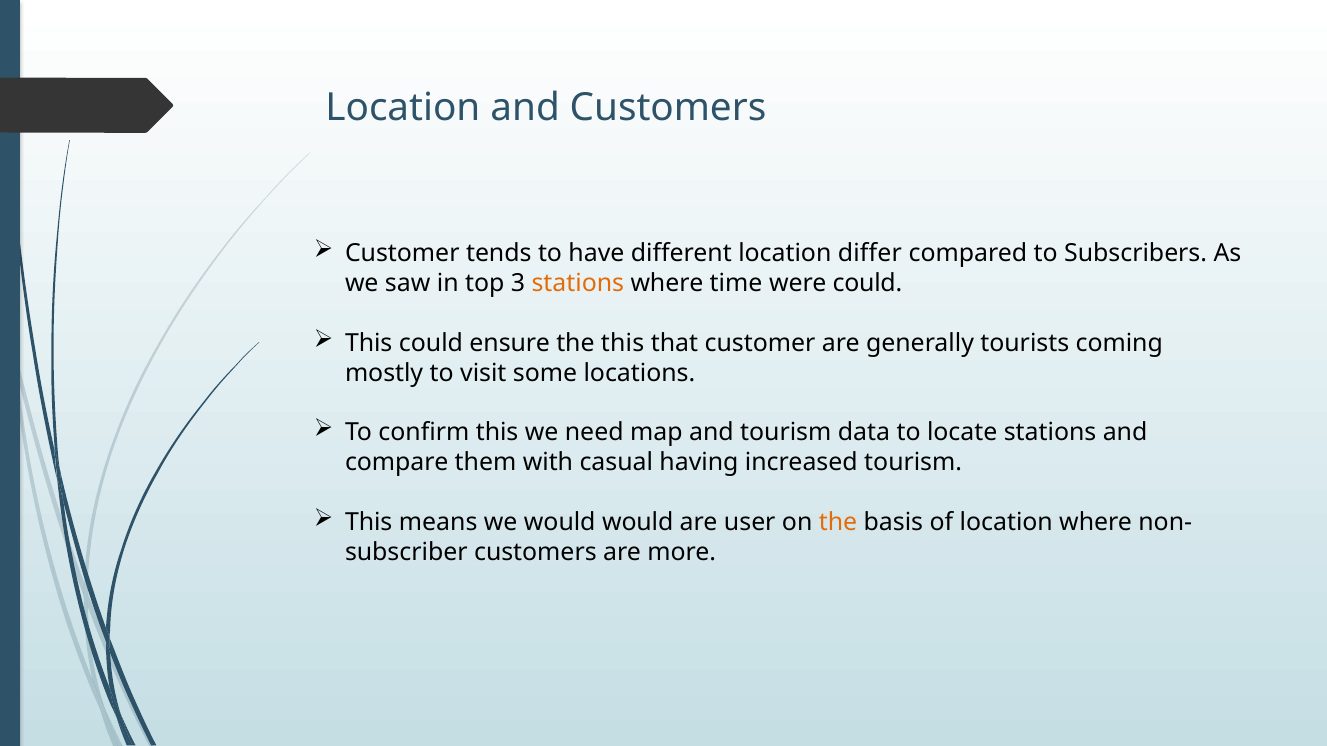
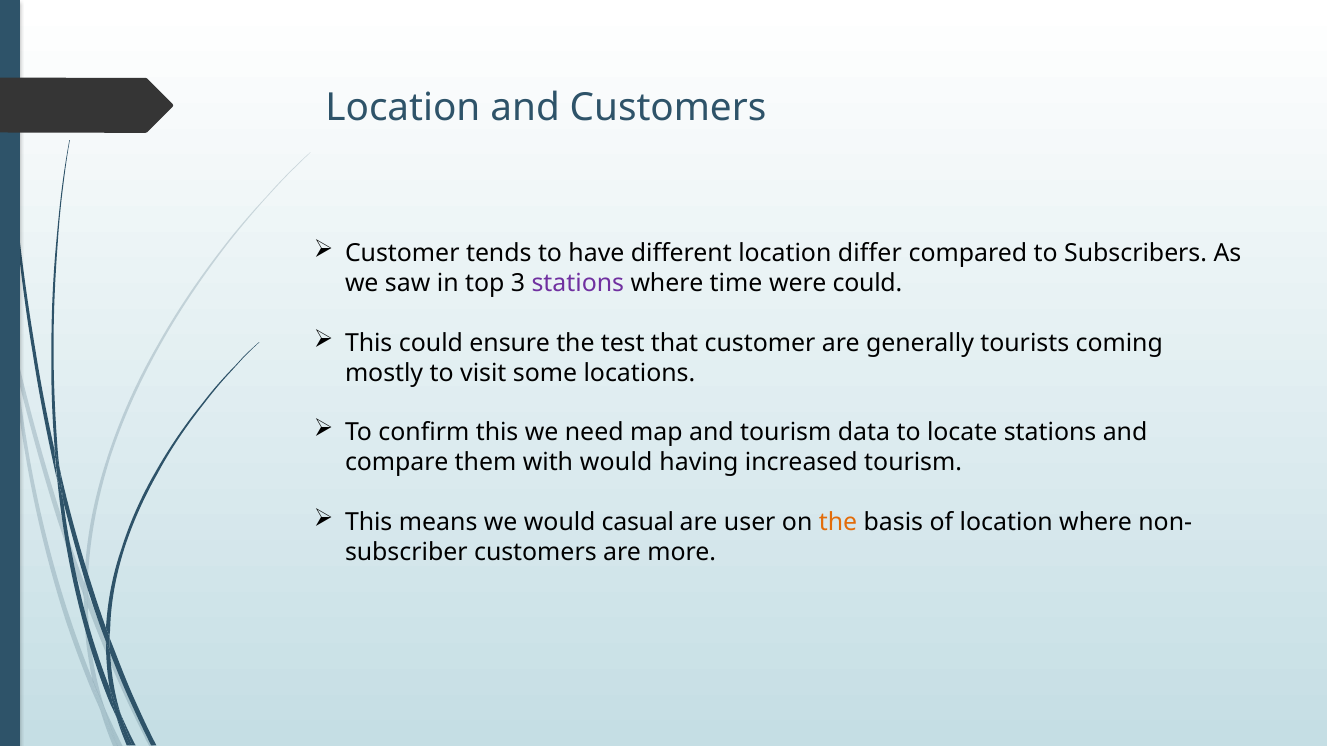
stations at (578, 284) colour: orange -> purple
the this: this -> test
with casual: casual -> would
would would: would -> casual
